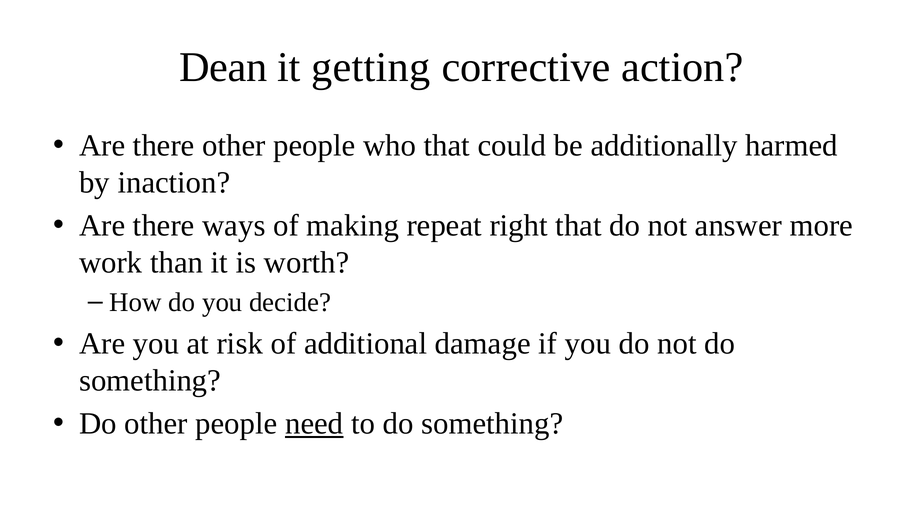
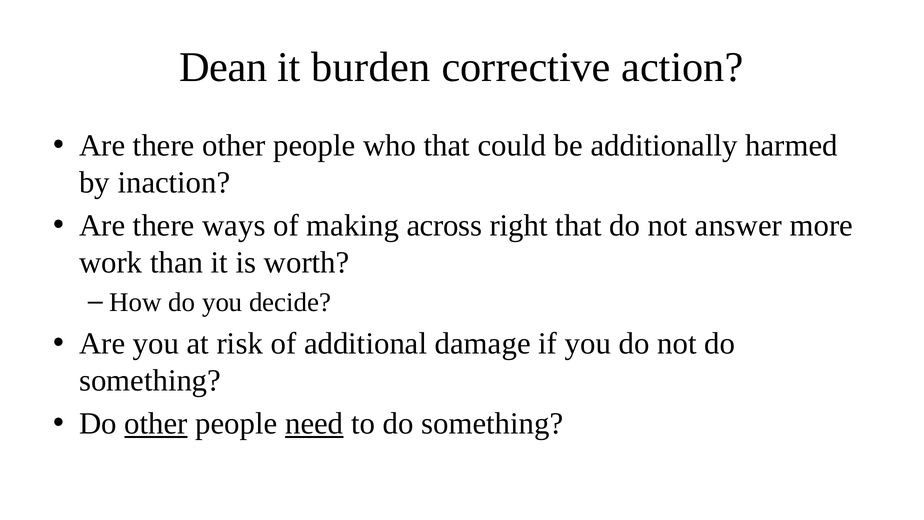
getting: getting -> burden
repeat: repeat -> across
other at (156, 423) underline: none -> present
